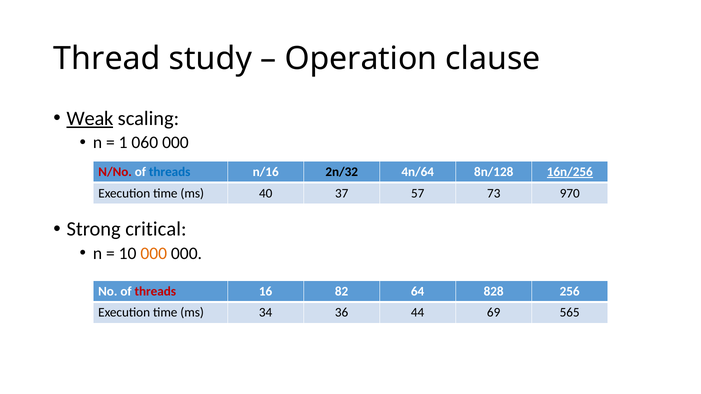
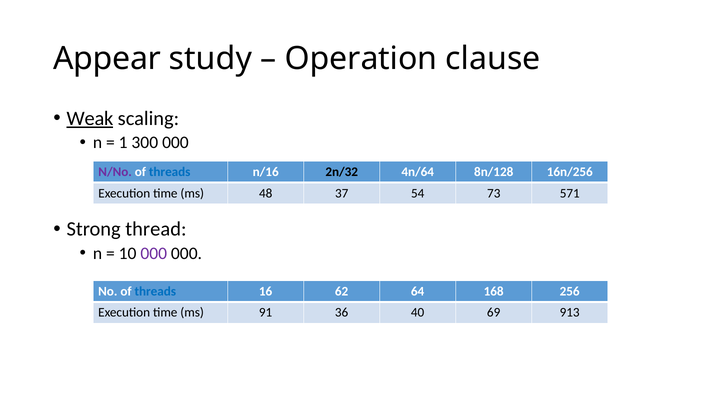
Thread: Thread -> Appear
060: 060 -> 300
N/No colour: red -> purple
16n/256 underline: present -> none
40: 40 -> 48
57: 57 -> 54
970: 970 -> 571
critical: critical -> thread
000 at (154, 253) colour: orange -> purple
threads at (155, 292) colour: red -> blue
82: 82 -> 62
828: 828 -> 168
34: 34 -> 91
44: 44 -> 40
565: 565 -> 913
